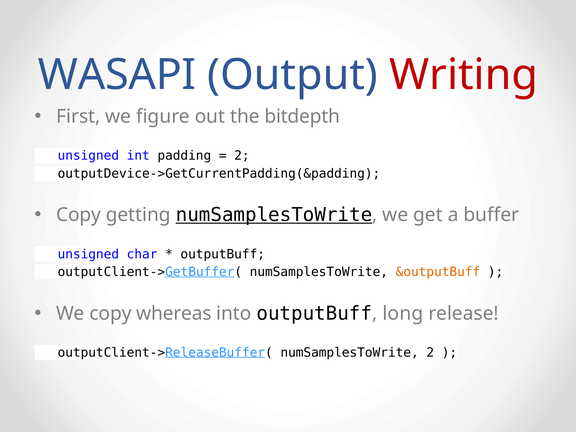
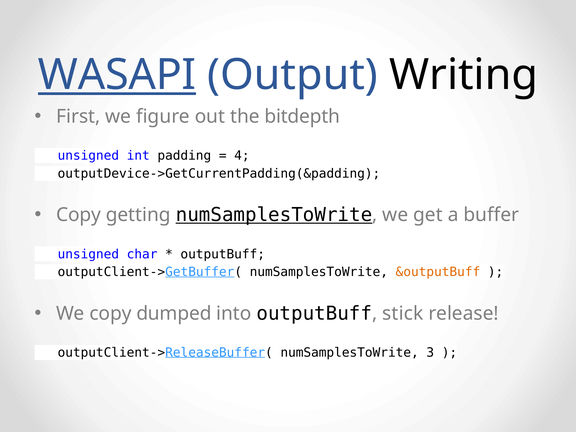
WASAPI underline: none -> present
Writing colour: red -> black
2 at (242, 156): 2 -> 4
whereas: whereas -> dumped
long: long -> stick
numSamplesToWrite 2: 2 -> 3
